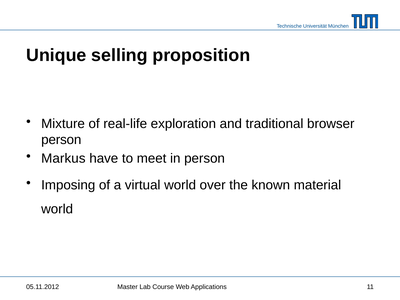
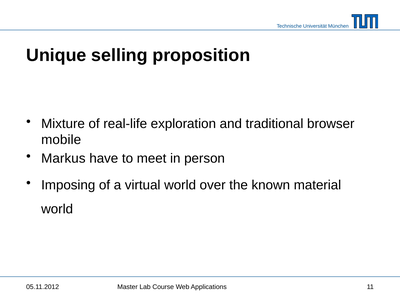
person at (61, 140): person -> mobile
